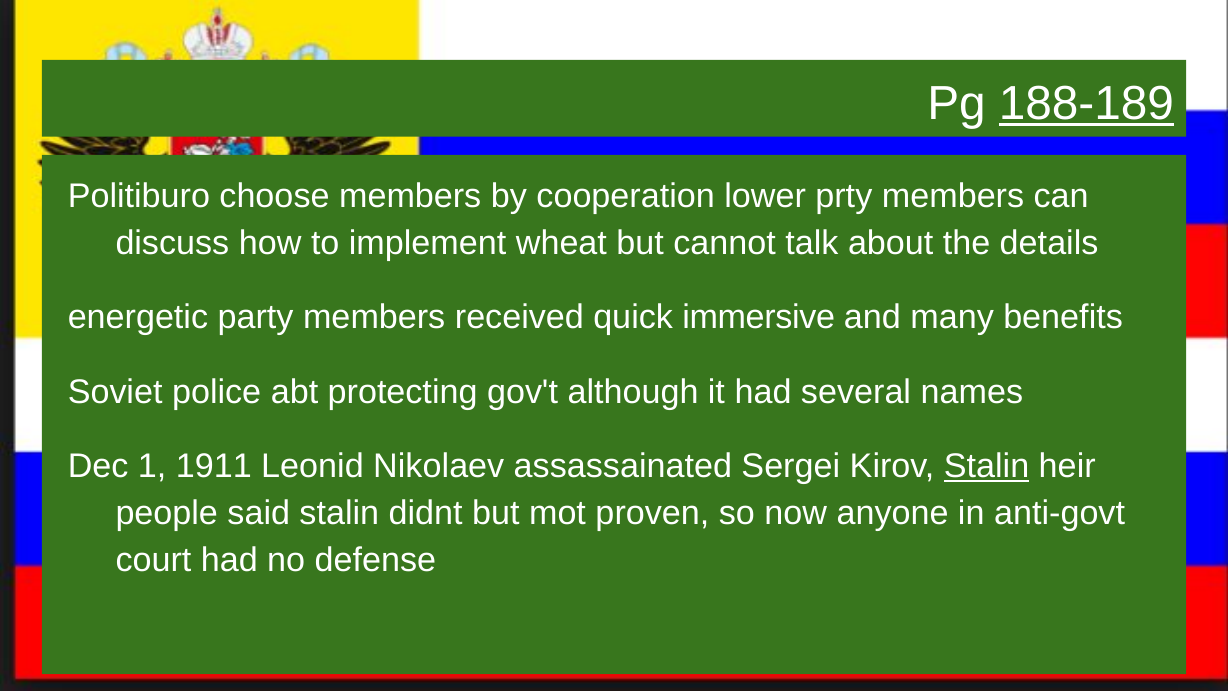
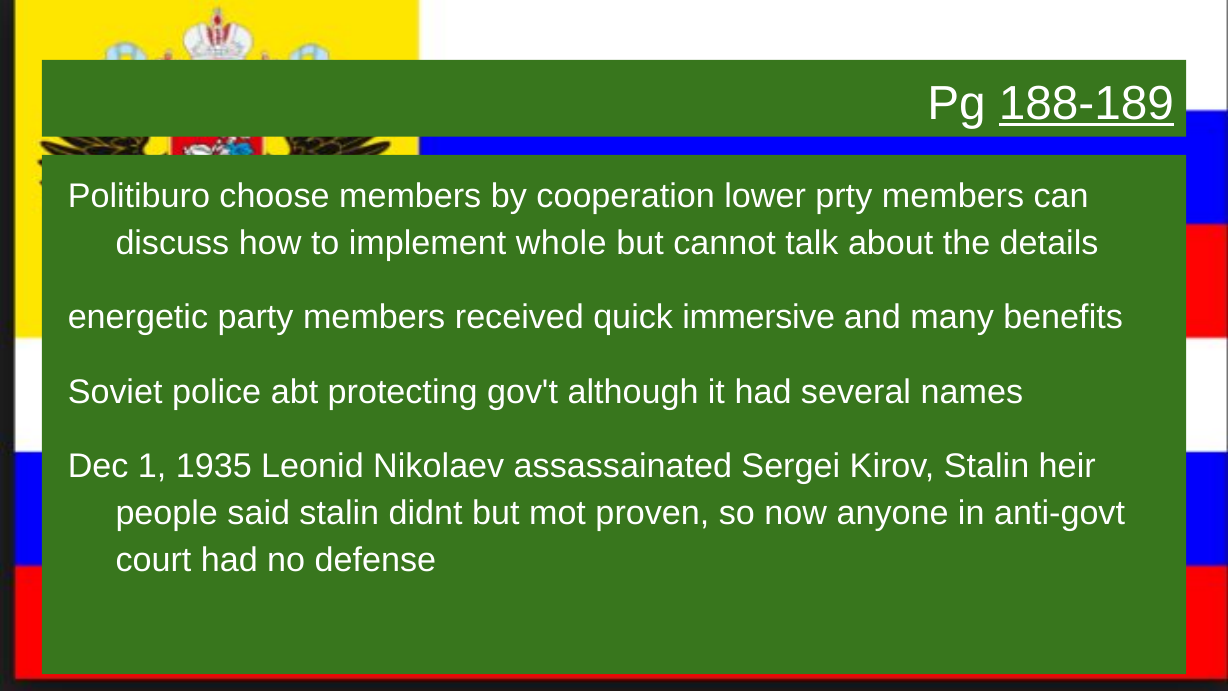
wheat: wheat -> whole
1911: 1911 -> 1935
Stalin at (987, 466) underline: present -> none
